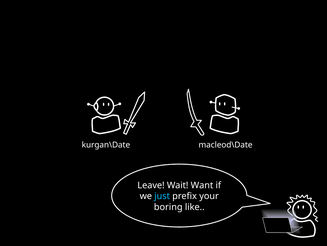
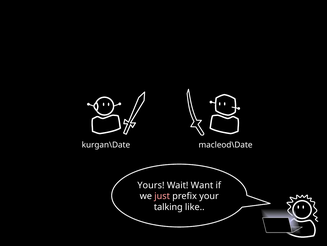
Leave: Leave -> Yours
just colour: light blue -> pink
boring: boring -> talking
